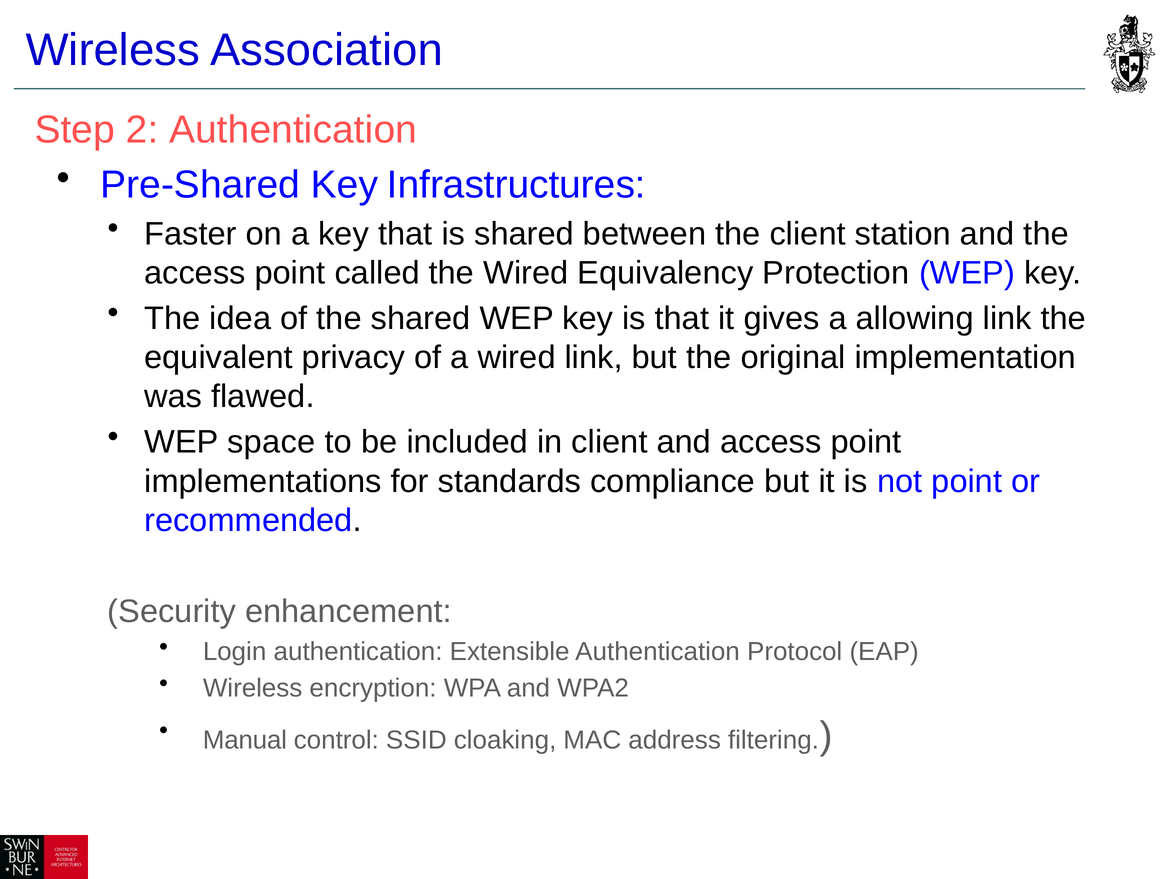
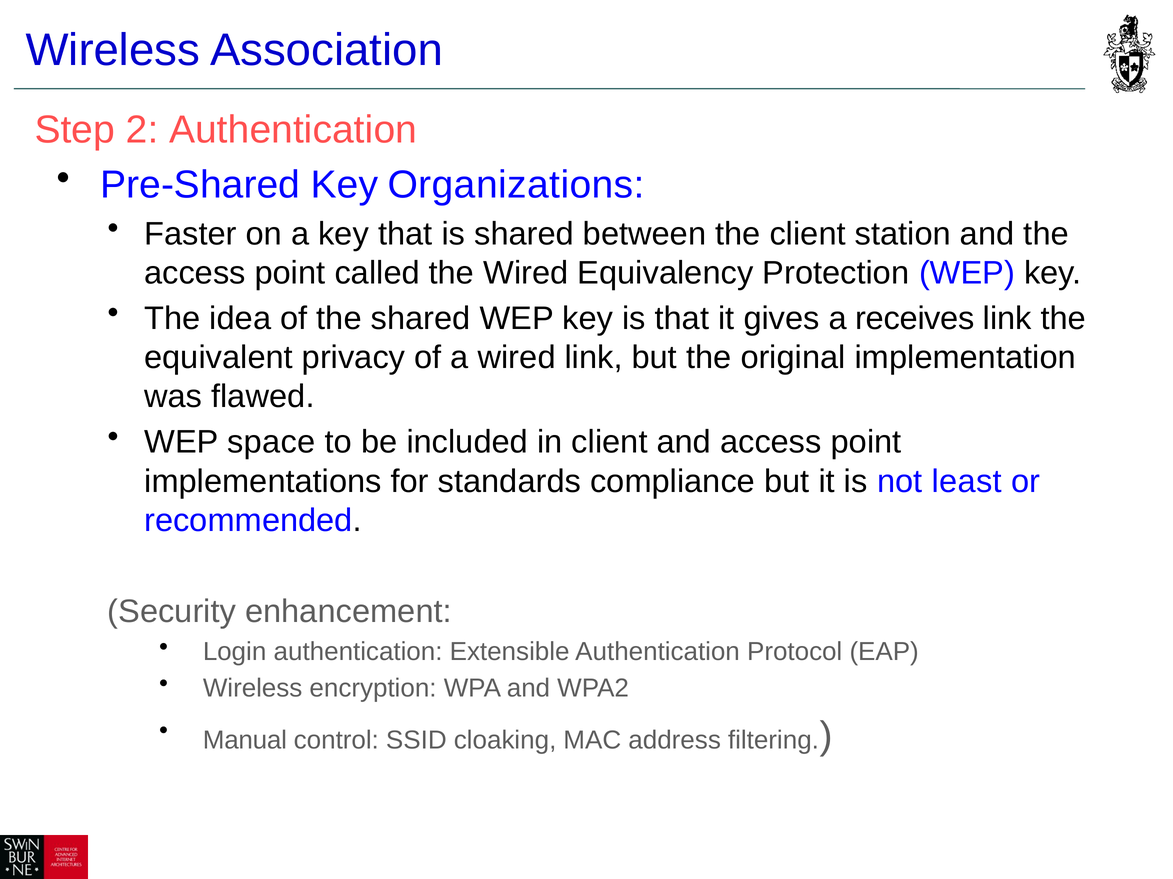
Infrastructures: Infrastructures -> Organizations
allowing: allowing -> receives
not point: point -> least
